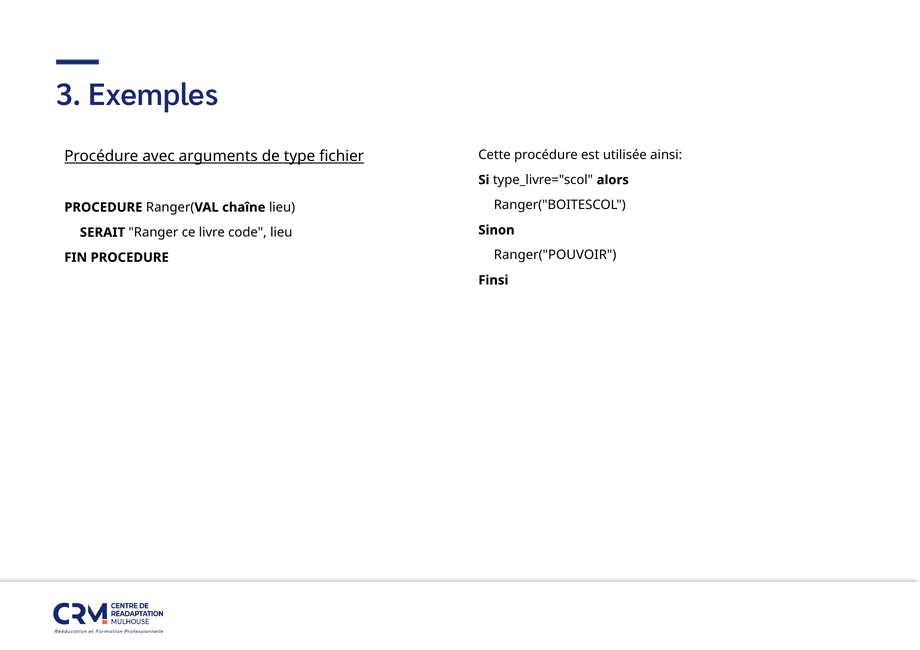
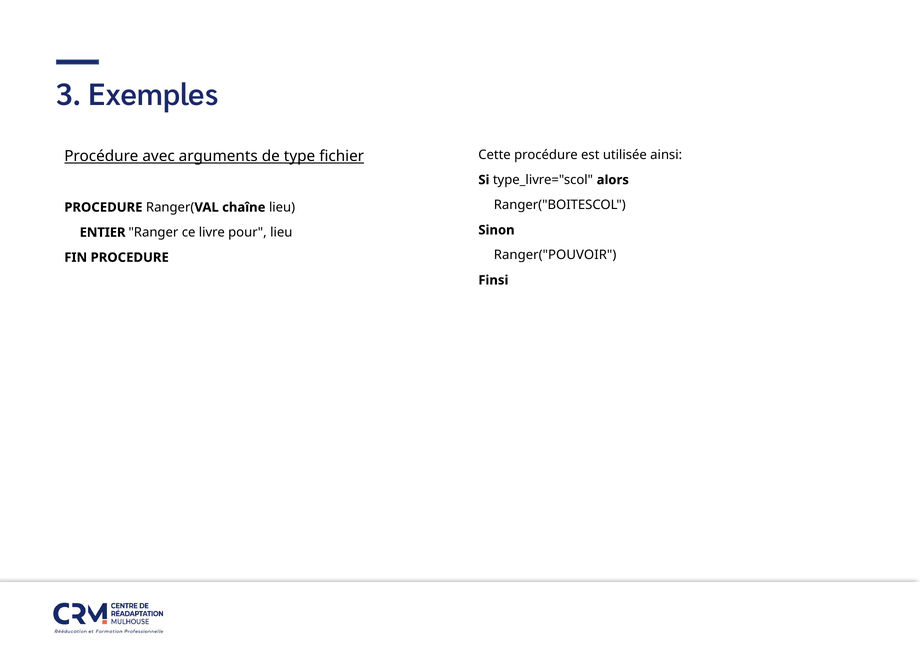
SERAIT: SERAIT -> ENTIER
code: code -> pour
